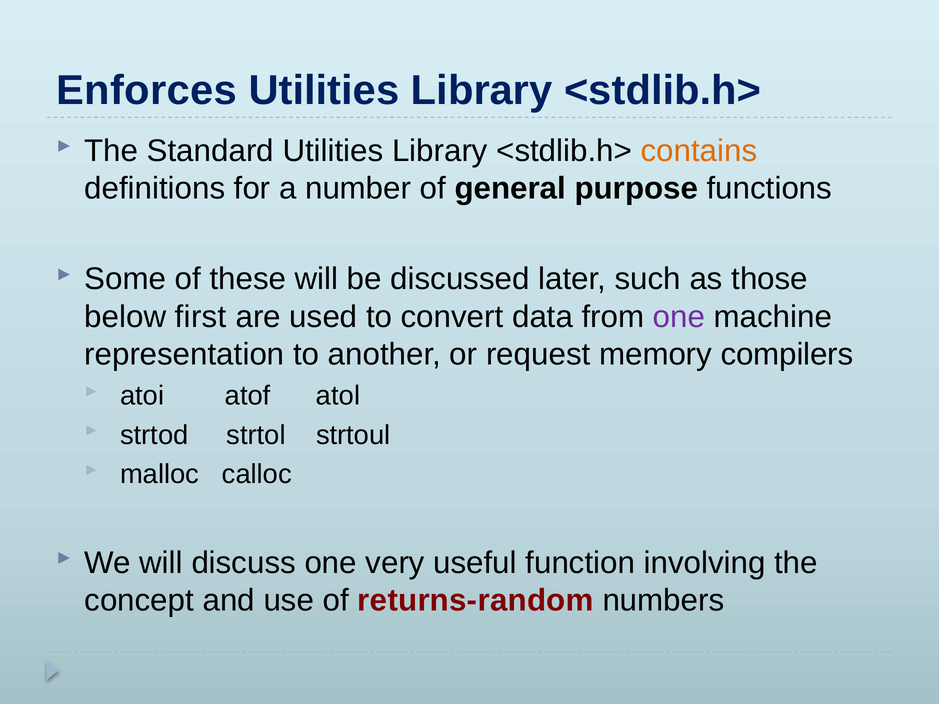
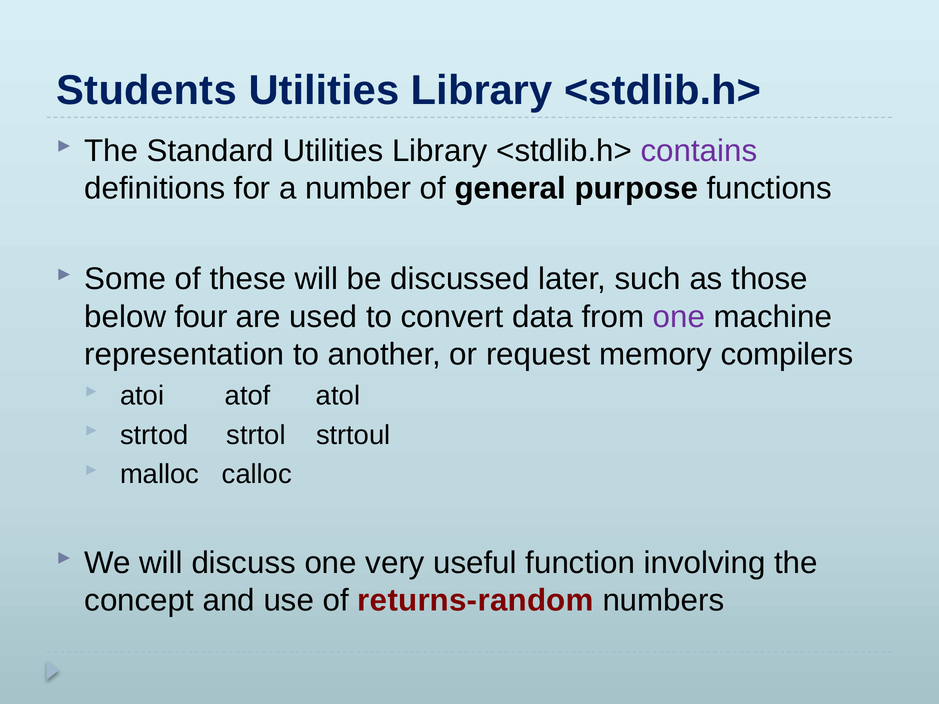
Enforces: Enforces -> Students
contains colour: orange -> purple
first: first -> four
